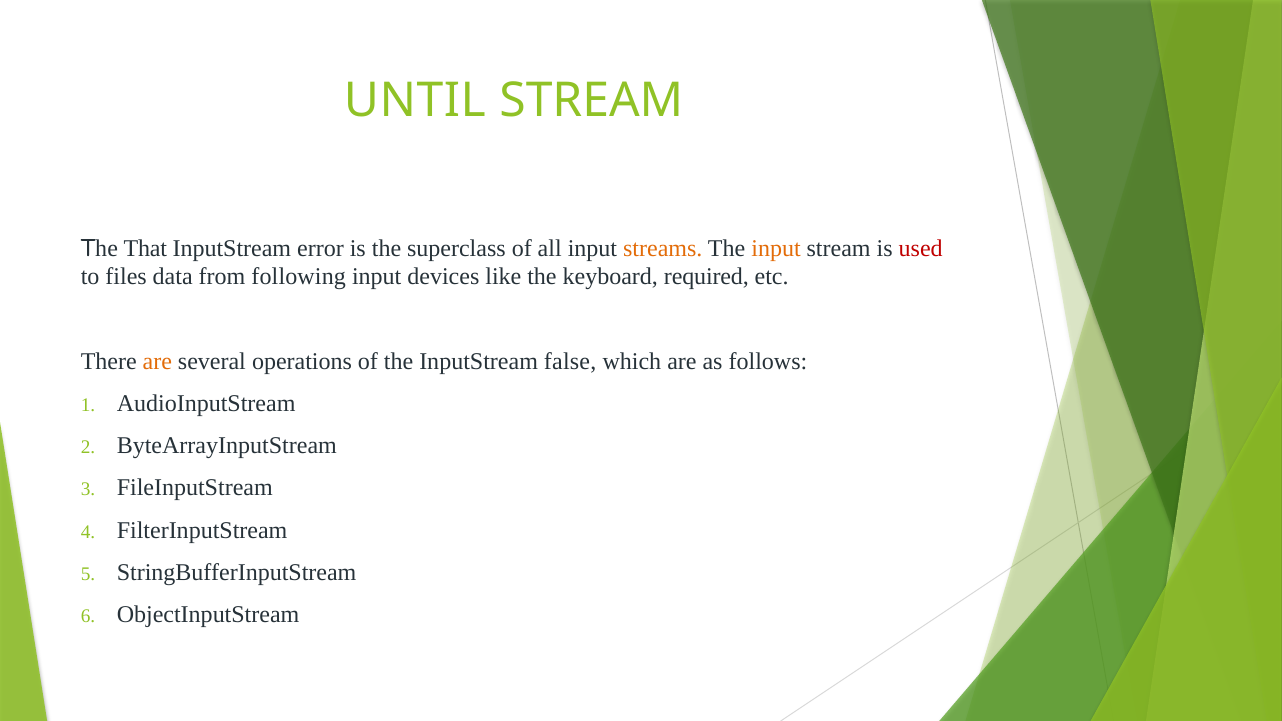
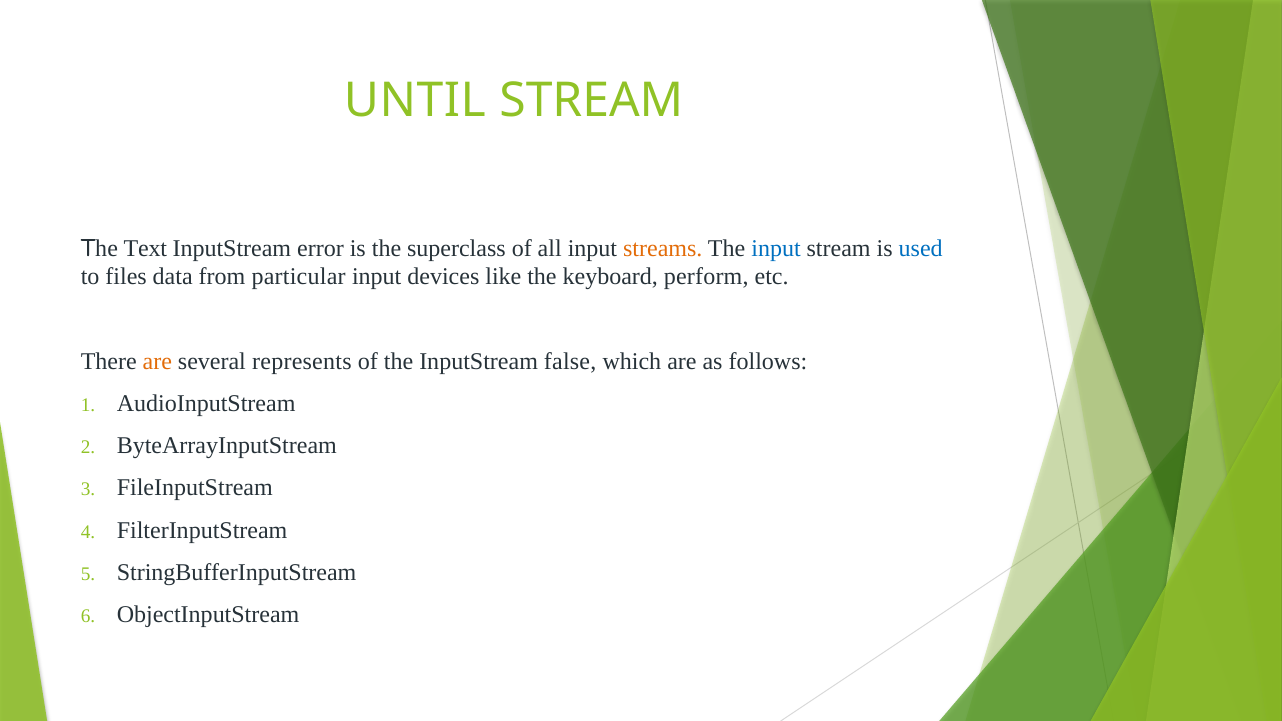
That: That -> Text
input at (776, 248) colour: orange -> blue
used colour: red -> blue
following: following -> particular
required: required -> perform
operations: operations -> represents
